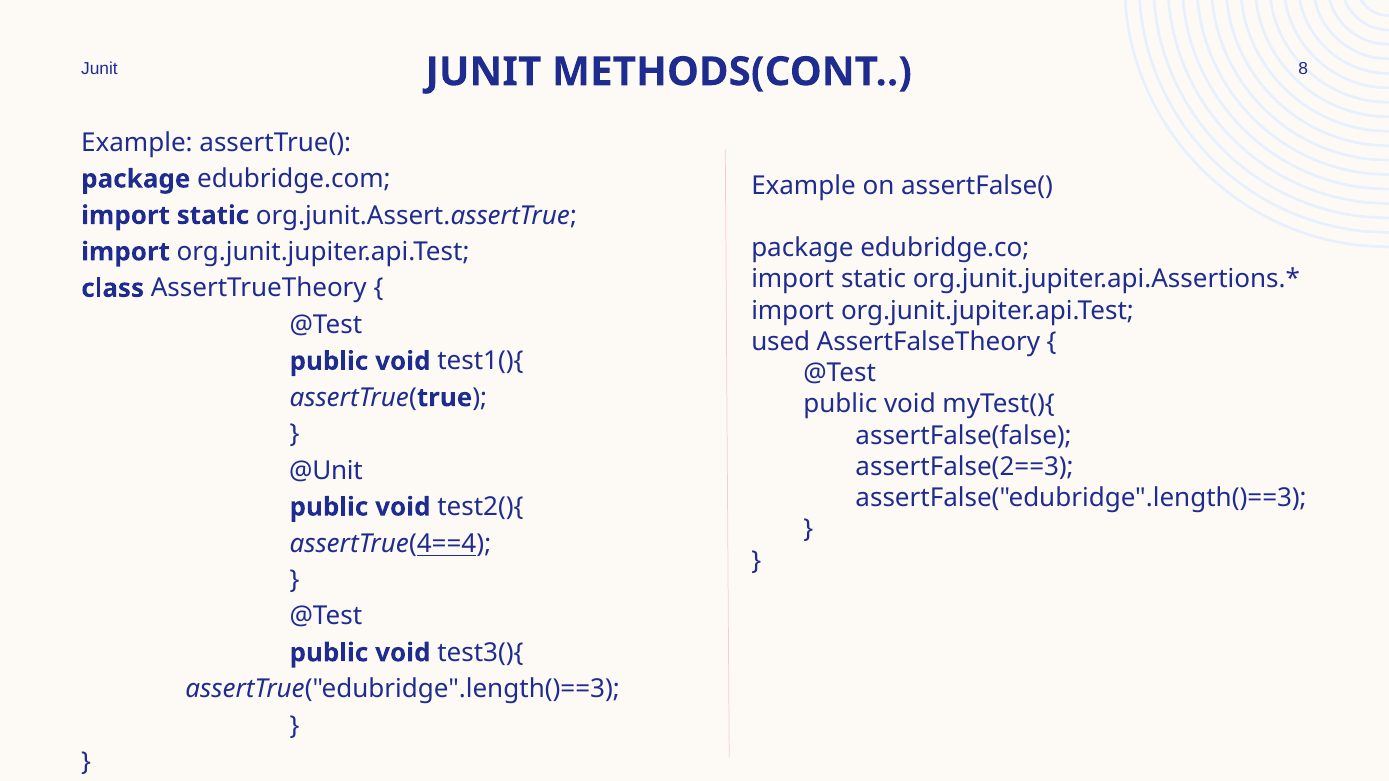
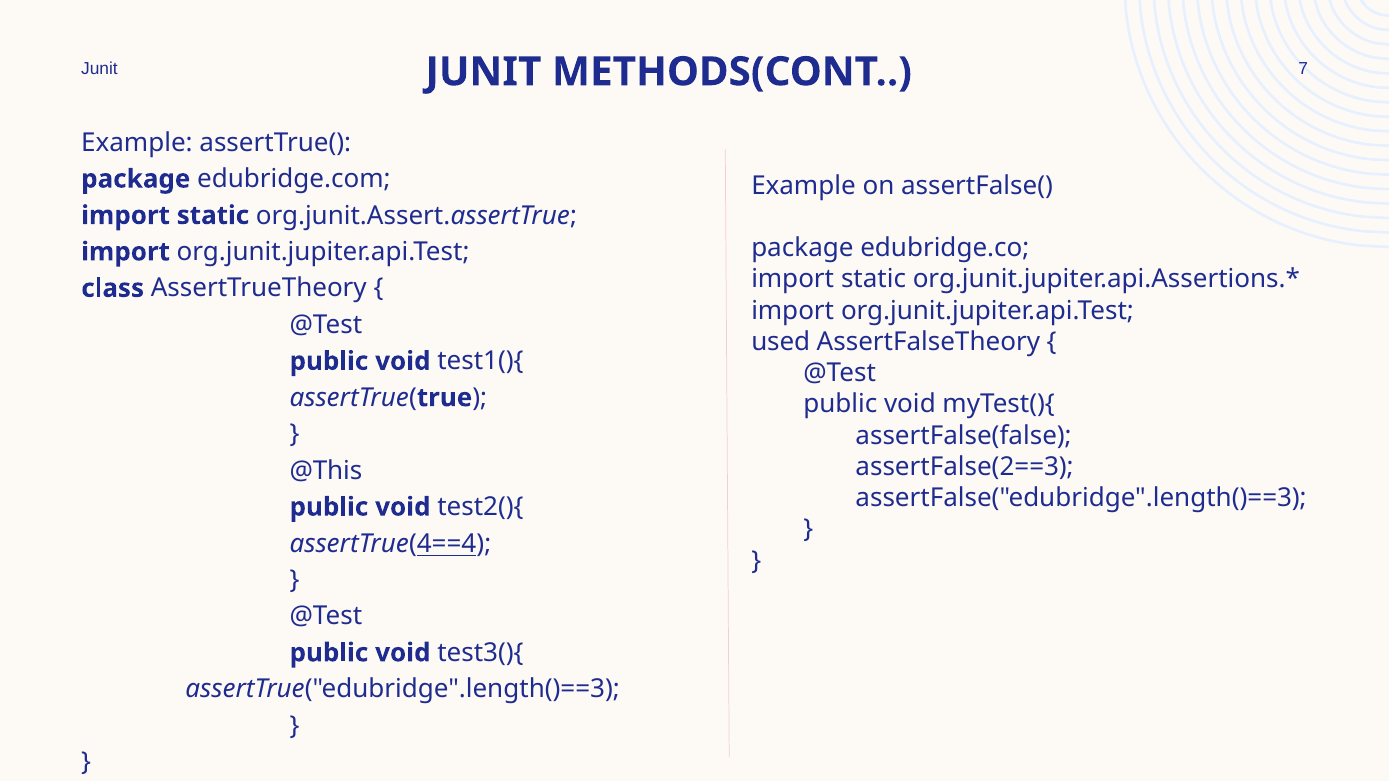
8: 8 -> 7
@Unit: @Unit -> @This
